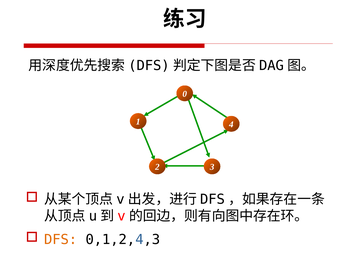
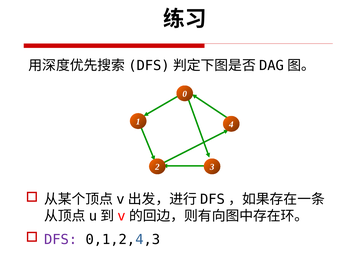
DFS colour: orange -> purple
